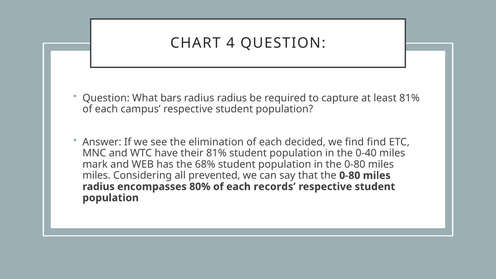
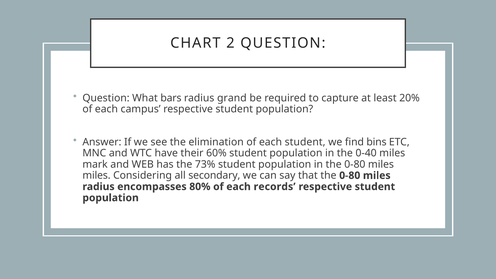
4: 4 -> 2
radius radius: radius -> grand
least 81%: 81% -> 20%
each decided: decided -> student
find find: find -> bins
their 81%: 81% -> 60%
68%: 68% -> 73%
prevented: prevented -> secondary
